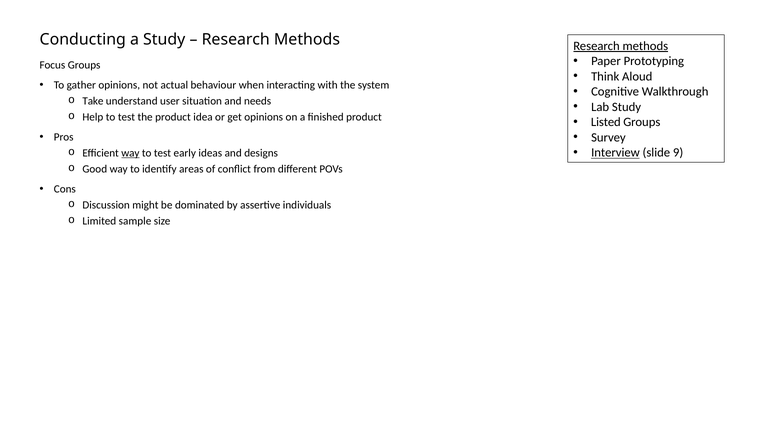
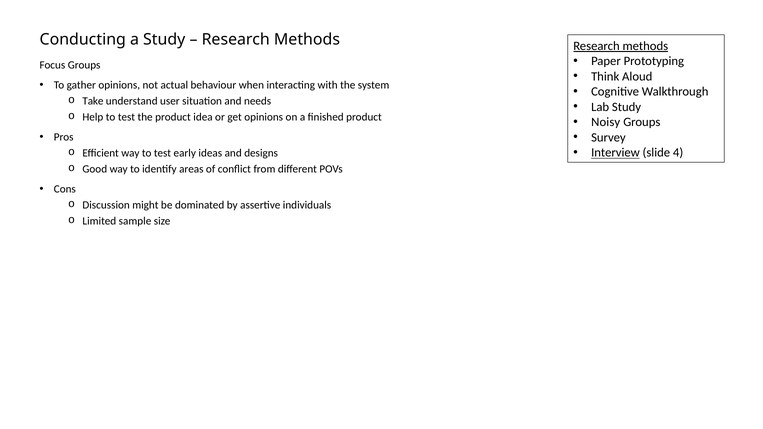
Listed: Listed -> Noisy
9: 9 -> 4
way at (130, 153) underline: present -> none
